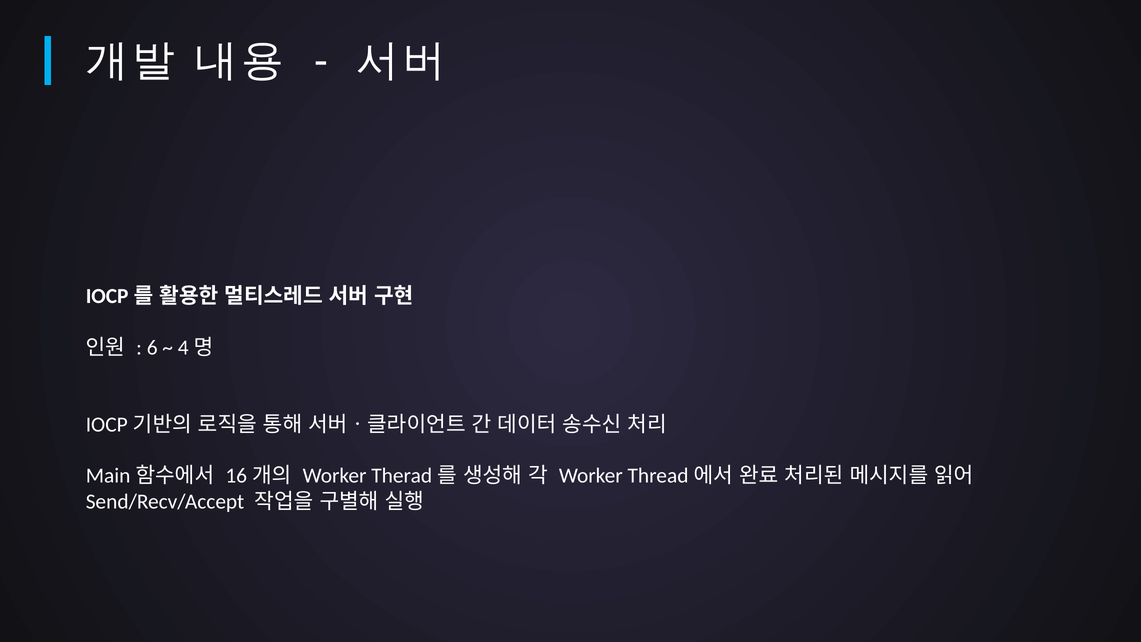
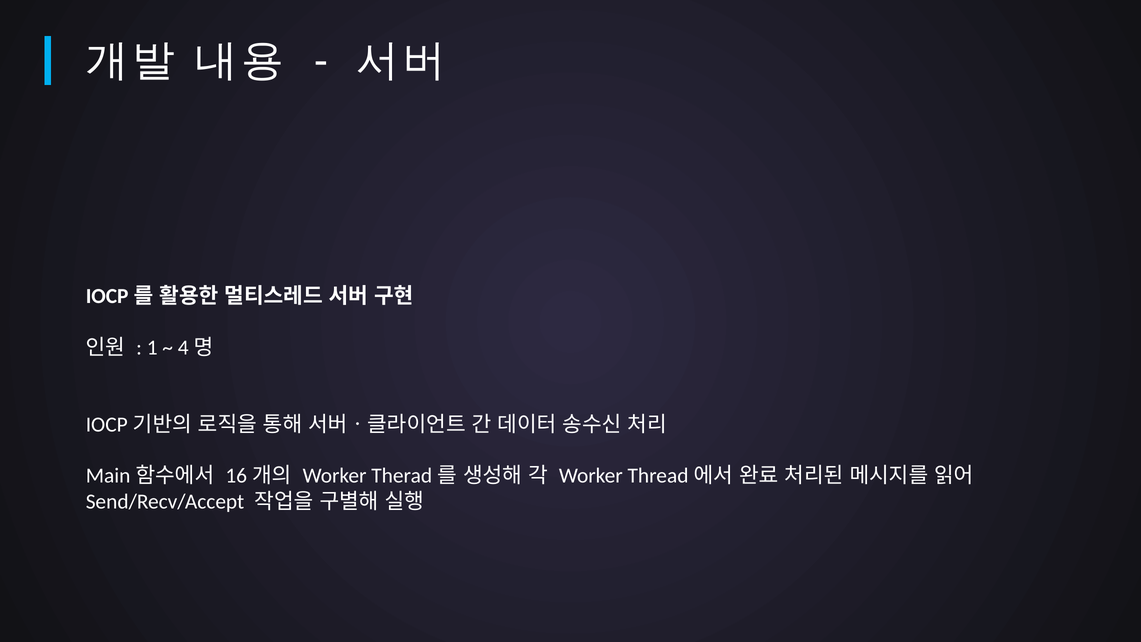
6: 6 -> 1
